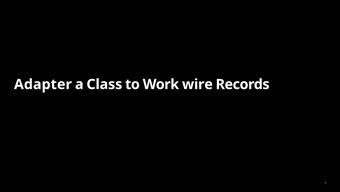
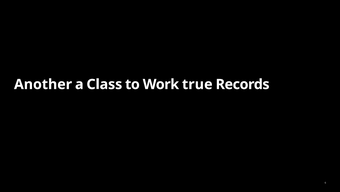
Adapter: Adapter -> Another
wire: wire -> true
